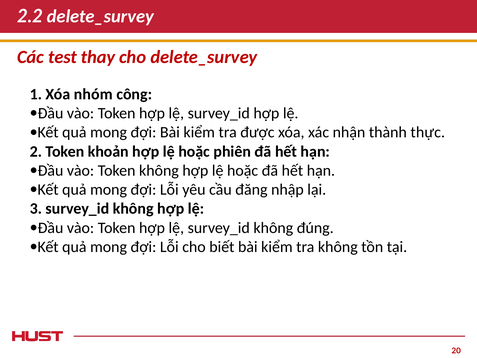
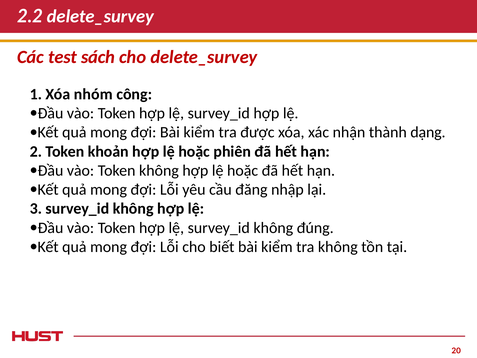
thay: thay -> sách
thực: thực -> dạng
